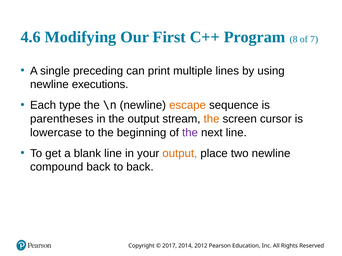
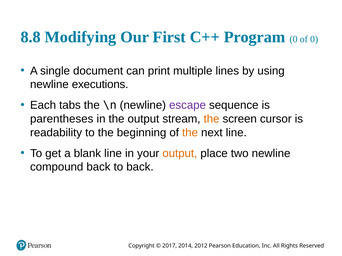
4.6: 4.6 -> 8.8
Program 8: 8 -> 0
of 7: 7 -> 0
preceding: preceding -> document
type: type -> tabs
escape colour: orange -> purple
lowercase: lowercase -> readability
the at (190, 133) colour: purple -> orange
